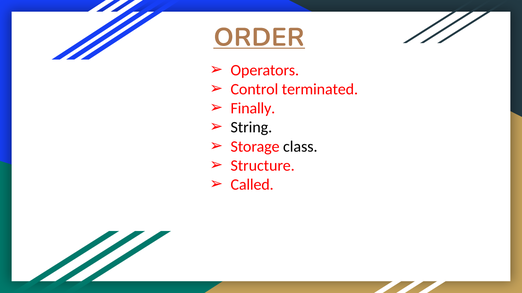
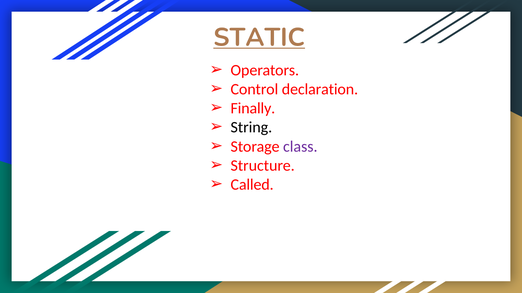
ORDER: ORDER -> STATIC
terminated: terminated -> declaration
class colour: black -> purple
